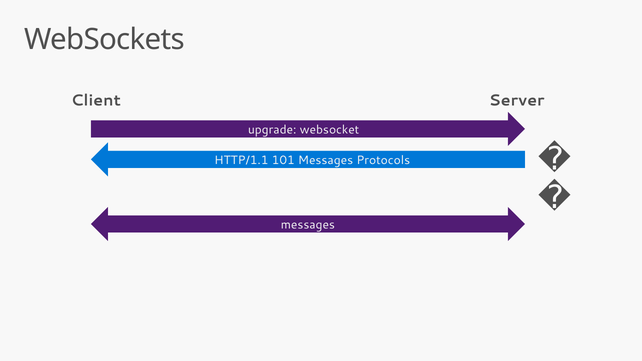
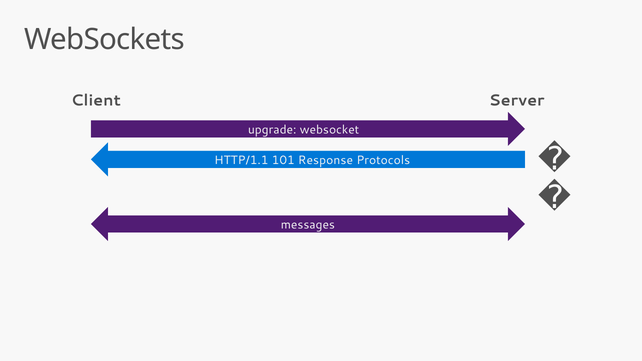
101 Messages: Messages -> Response
